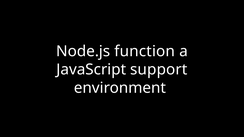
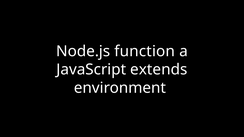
support: support -> extends
